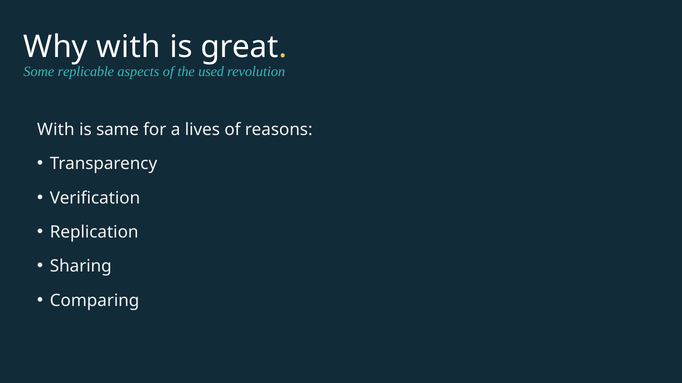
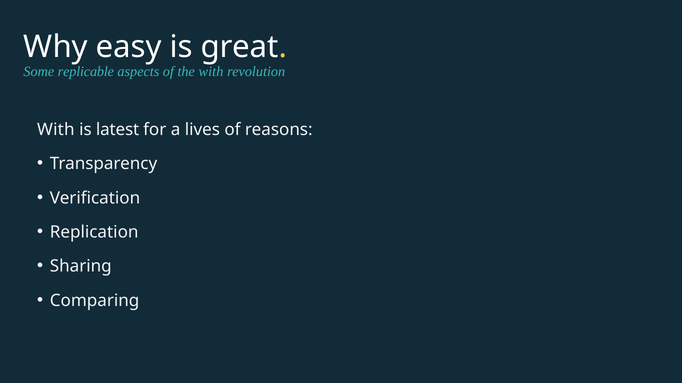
Why with: with -> easy
the used: used -> with
same: same -> latest
